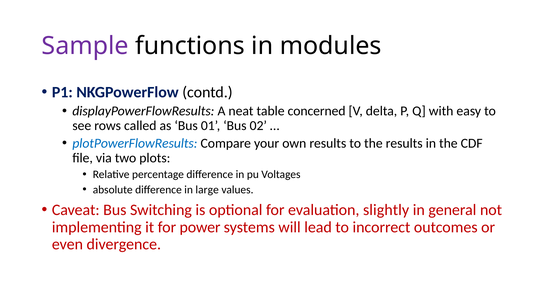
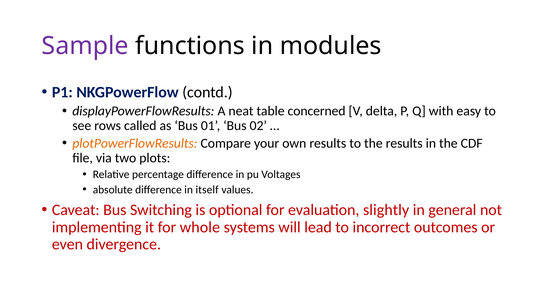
plotPowerFlowResults colour: blue -> orange
large: large -> itself
power: power -> whole
